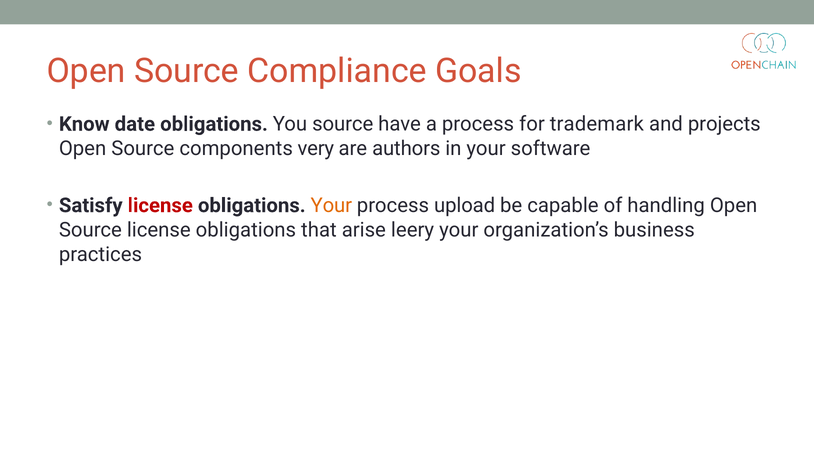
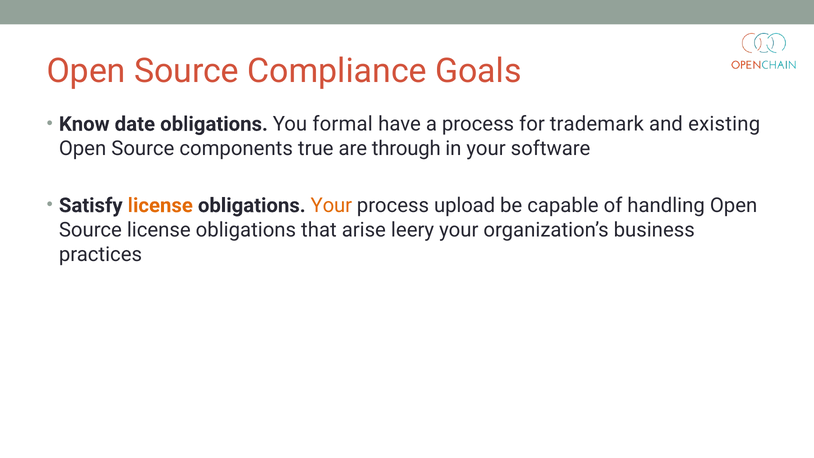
You source: source -> formal
projects: projects -> existing
very: very -> true
authors: authors -> through
license at (160, 205) colour: red -> orange
